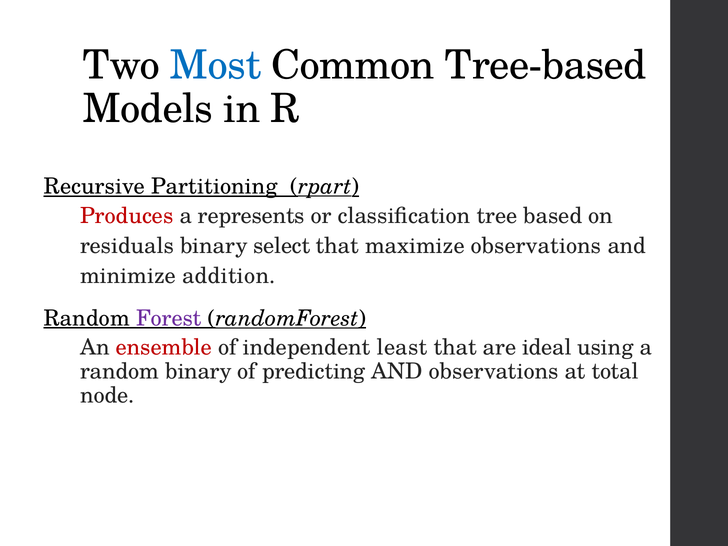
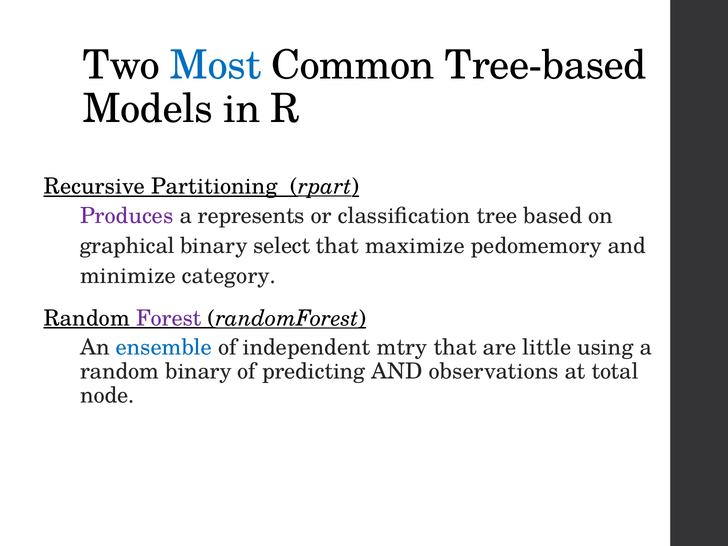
Produces colour: red -> purple
residuals: residuals -> graphical
maximize observations: observations -> pedomemory
addition: addition -> category
ensemble colour: red -> blue
least: least -> mtry
ideal: ideal -> little
